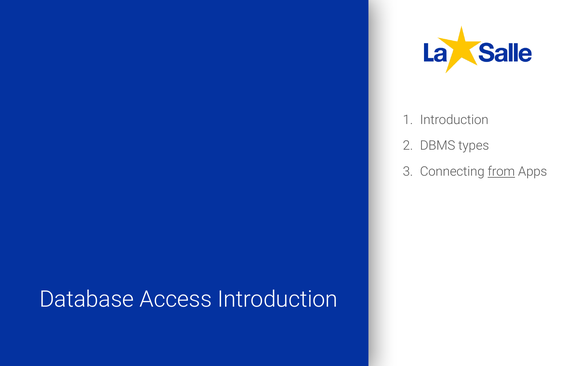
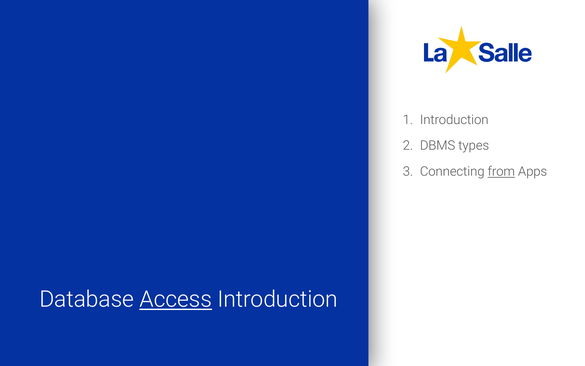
Access underline: none -> present
